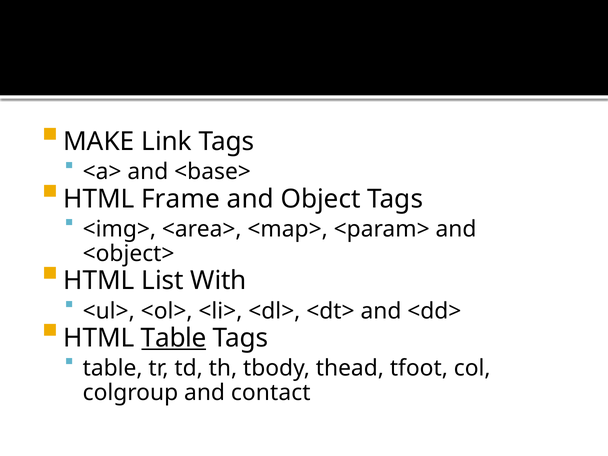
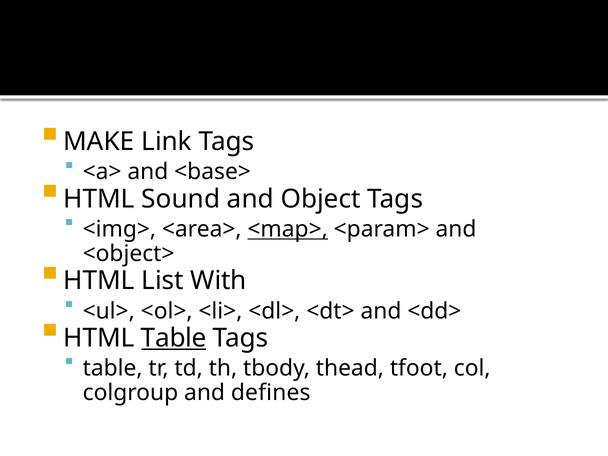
Frame: Frame -> Sound
<map> underline: none -> present
contact: contact -> defines
